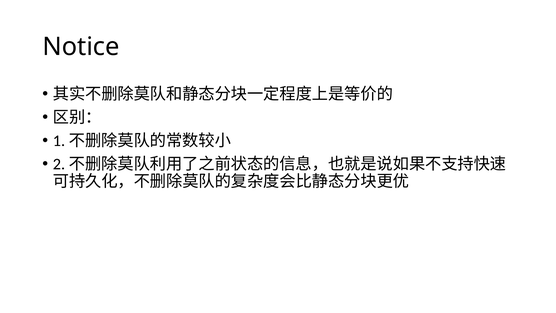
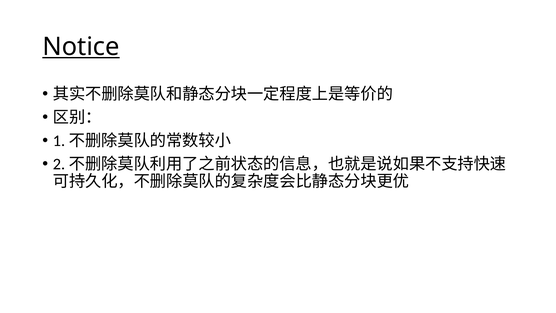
Notice underline: none -> present
